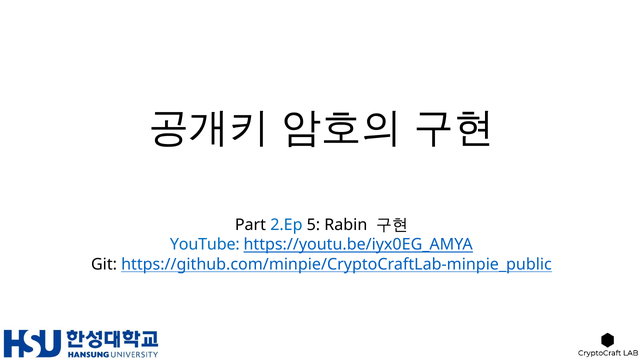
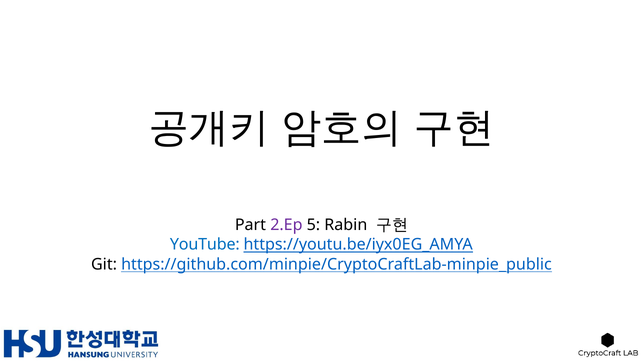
2.Ep colour: blue -> purple
